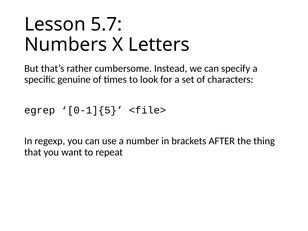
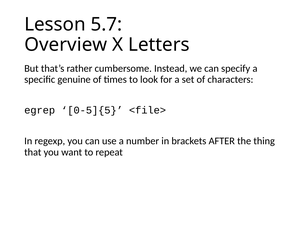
Numbers: Numbers -> Overview
0-1]{5: 0-1]{5 -> 0-5]{5
